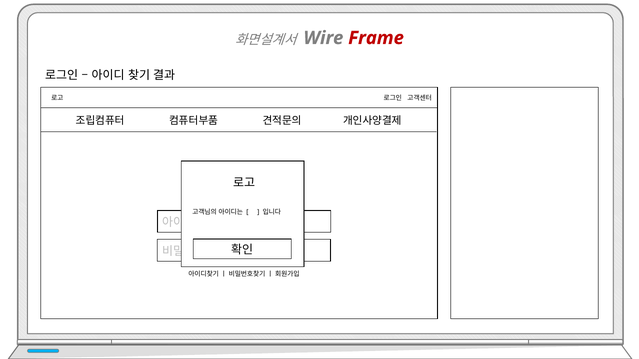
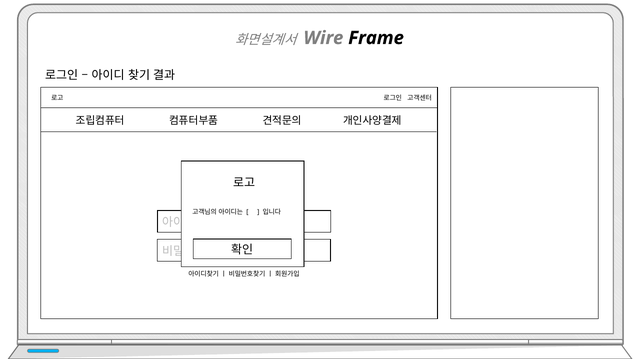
Frame colour: red -> black
